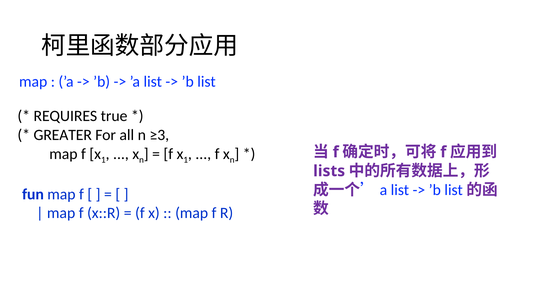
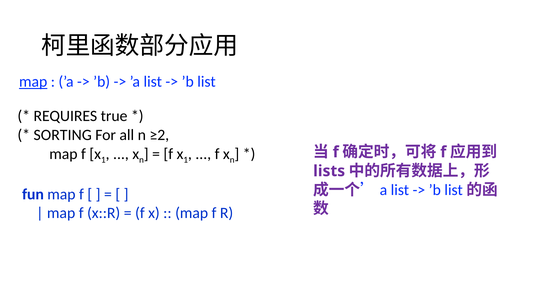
map at (33, 82) underline: none -> present
GREATER: GREATER -> SORTING
≥3: ≥3 -> ≥2
